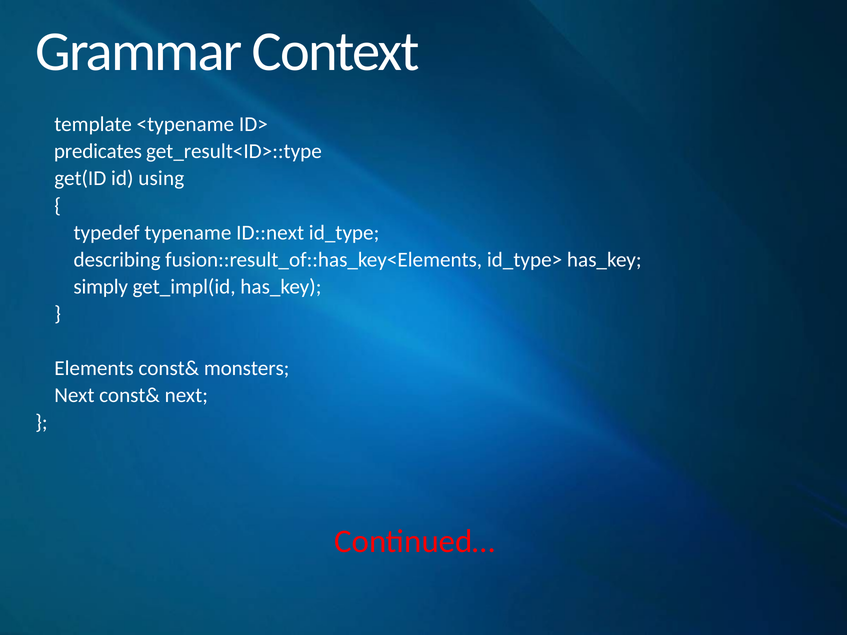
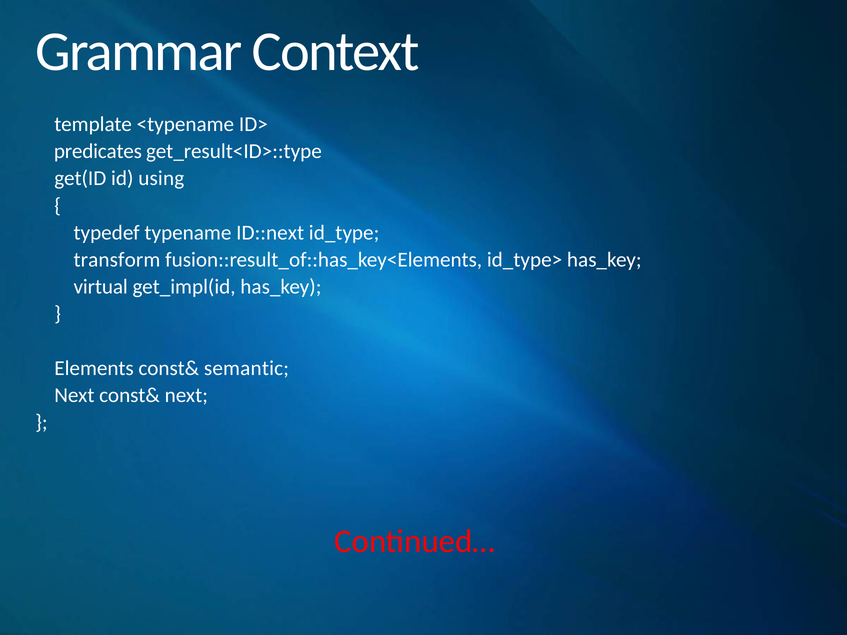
describing: describing -> transform
simply: simply -> virtual
monsters: monsters -> semantic
